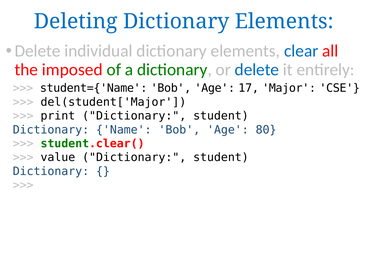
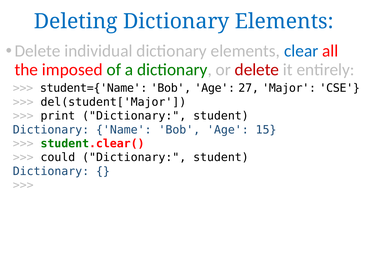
delete at (257, 70) colour: blue -> red
17: 17 -> 27
80: 80 -> 15
value: value -> could
